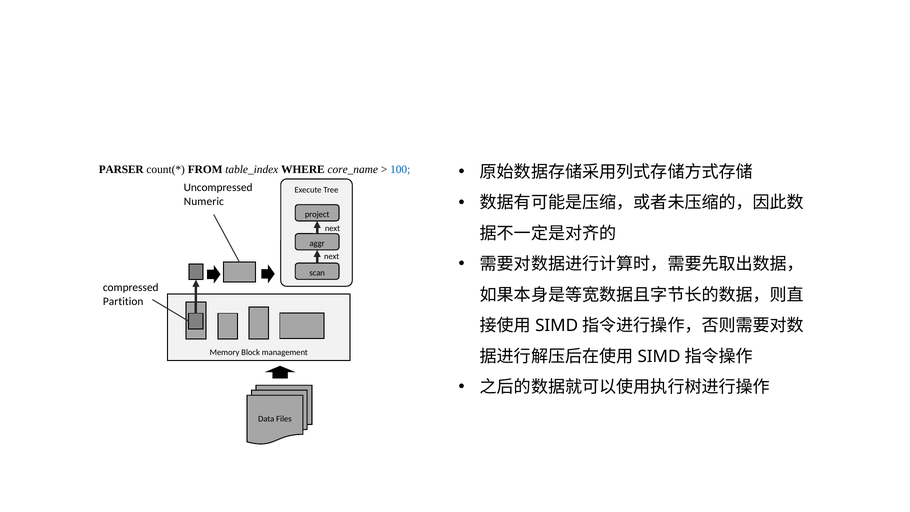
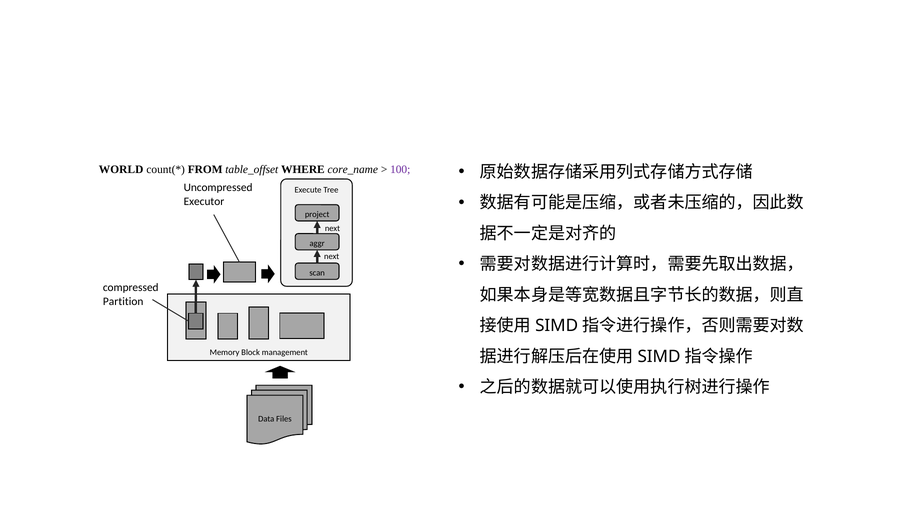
PARSER: PARSER -> WORLD
table_index: table_index -> table_offset
100 colour: blue -> purple
Numeric: Numeric -> Executor
